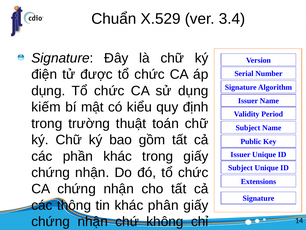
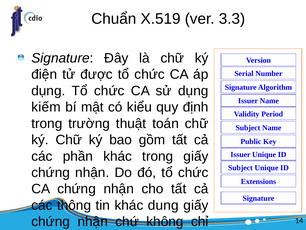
X.529: X.529 -> X.519
3.4: 3.4 -> 3.3
phân: phân -> dung
